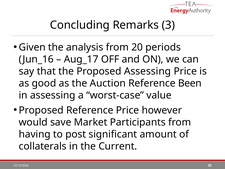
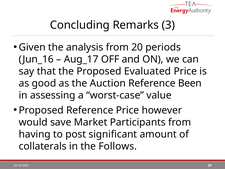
Proposed Assessing: Assessing -> Evaluated
Current: Current -> Follows
